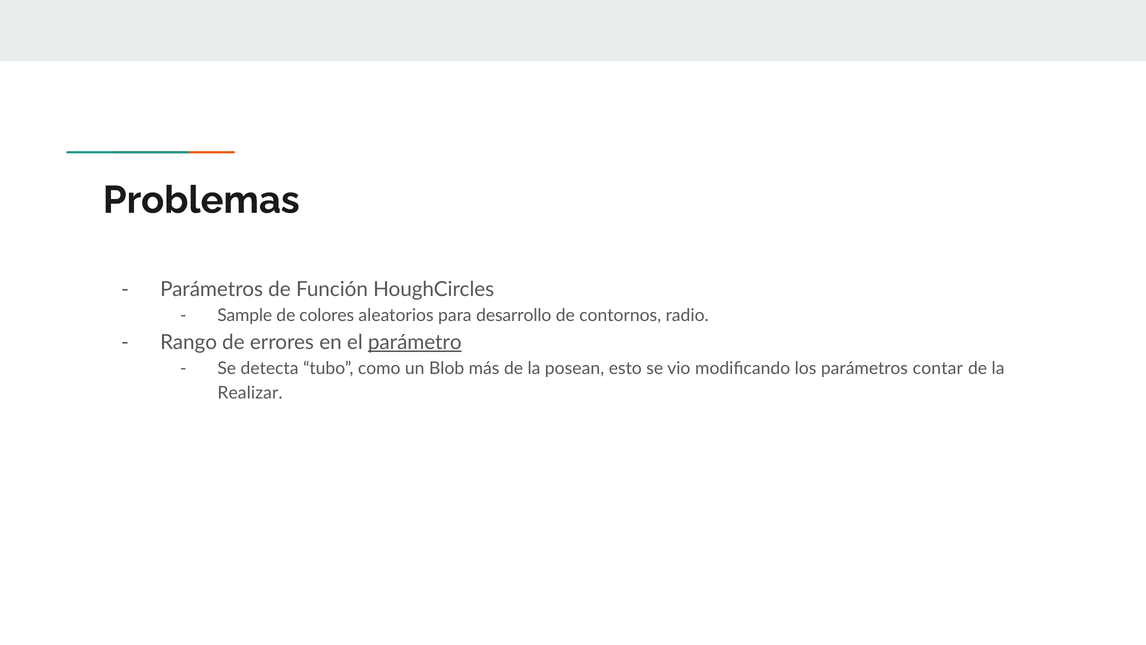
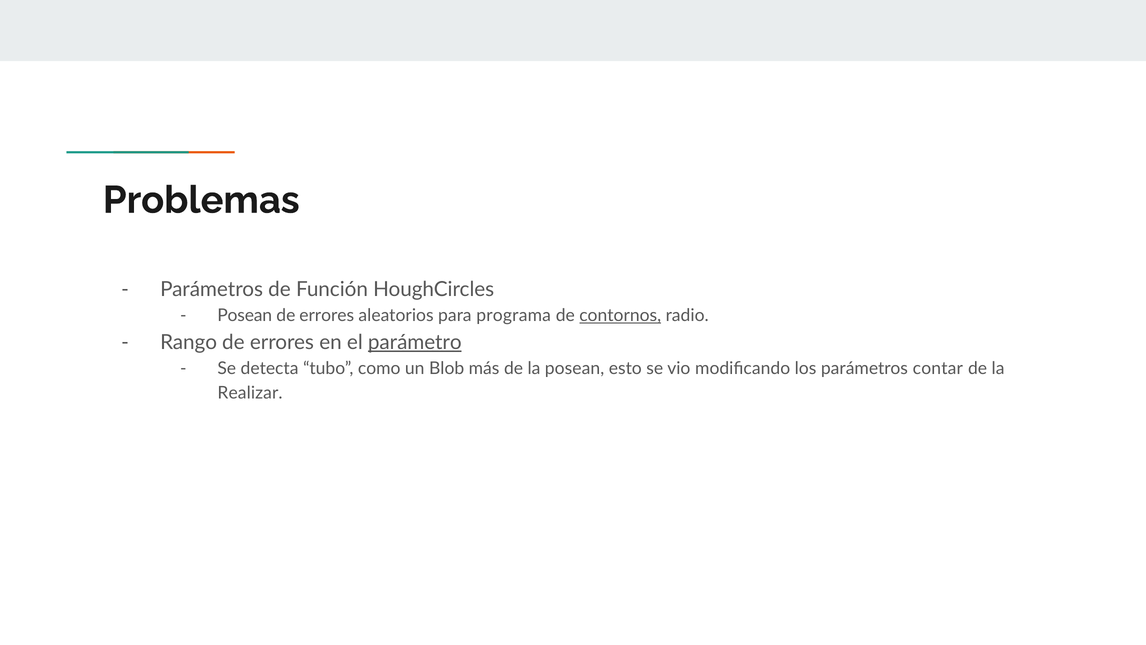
Sample at (245, 315): Sample -> Posean
colores at (327, 315): colores -> errores
desarrollo: desarrollo -> programa
contornos underline: none -> present
